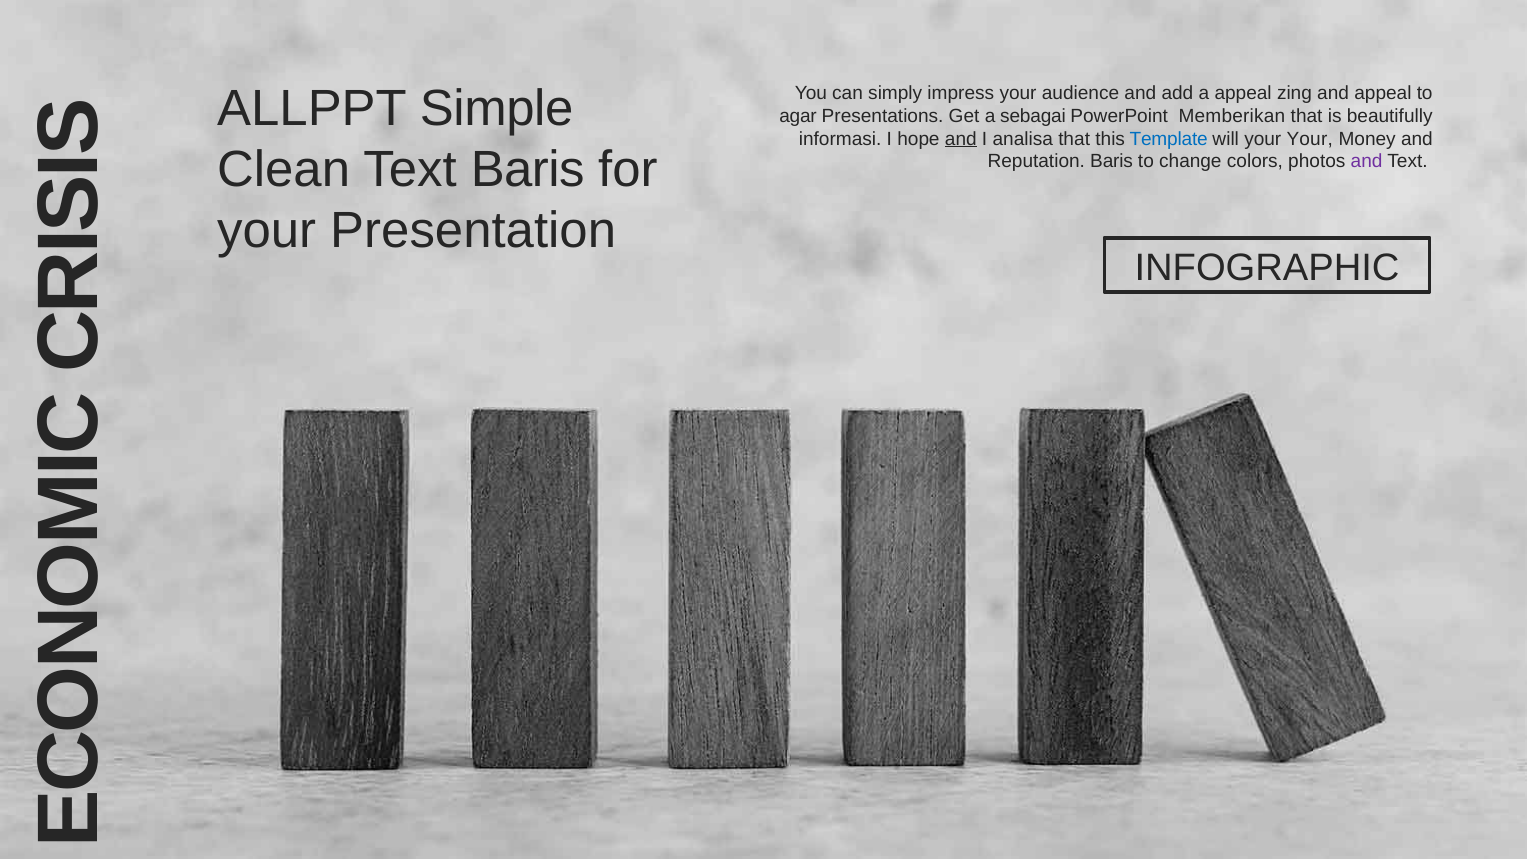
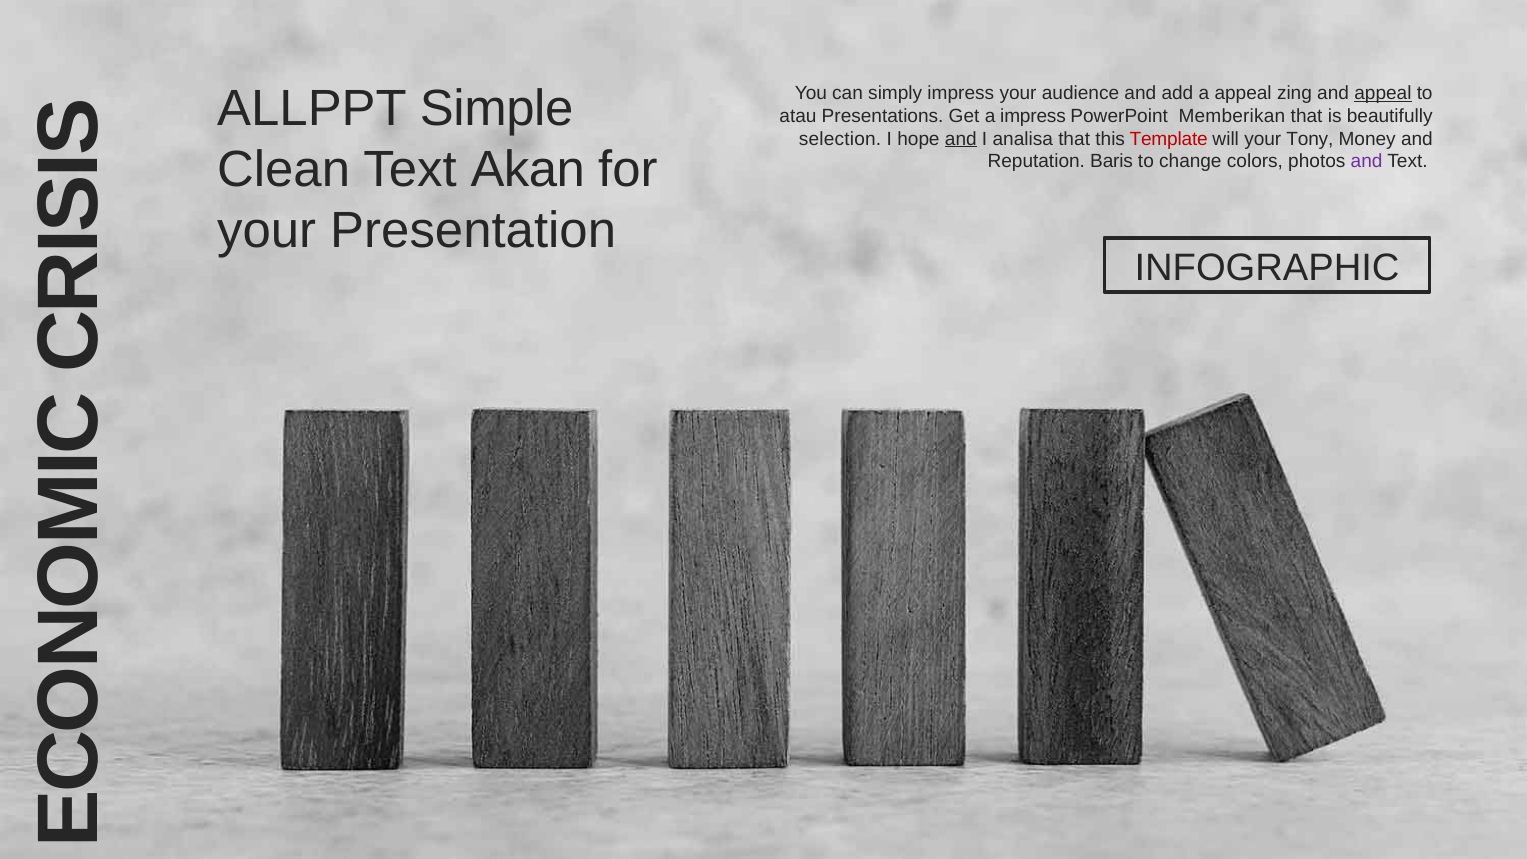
appeal at (1383, 93) underline: none -> present
agar: agar -> atau
a sebagai: sebagai -> impress
informasi: informasi -> selection
Template colour: blue -> red
your Your: Your -> Tony
Text Baris: Baris -> Akan
